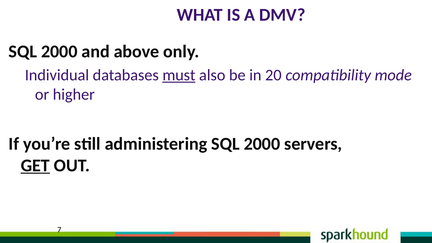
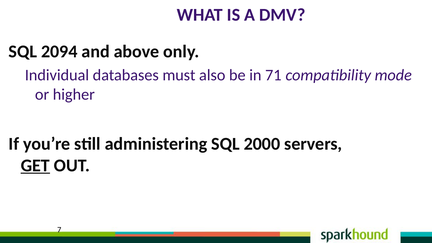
2000 at (59, 51): 2000 -> 2094
must underline: present -> none
20: 20 -> 71
